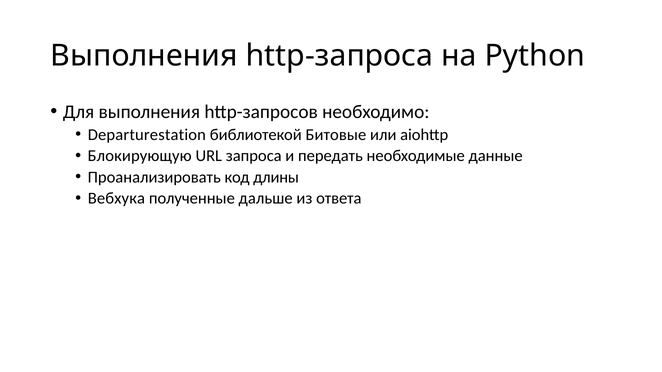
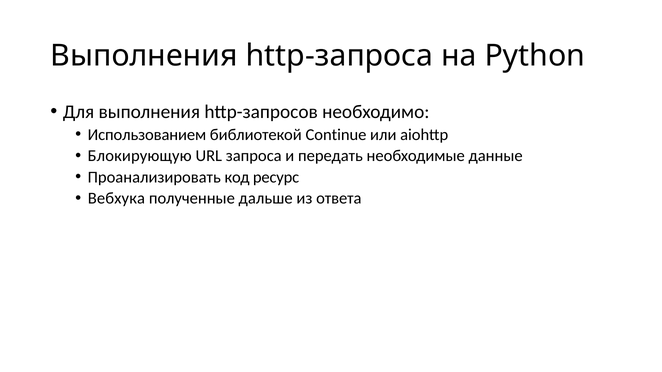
Departurestation: Departurestation -> Использованием
Битовые: Битовые -> Continue
длины: длины -> ресурс
